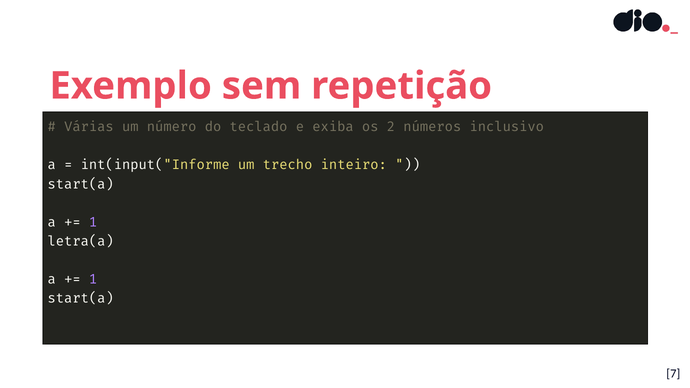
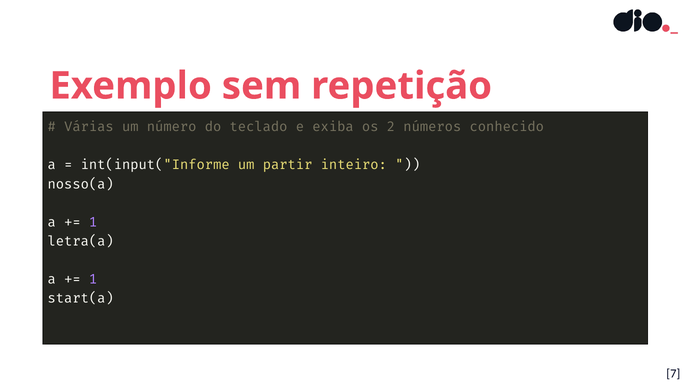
inclusivo: inclusivo -> conhecido
trecho: trecho -> partir
start(a at (81, 184): start(a -> nosso(a
